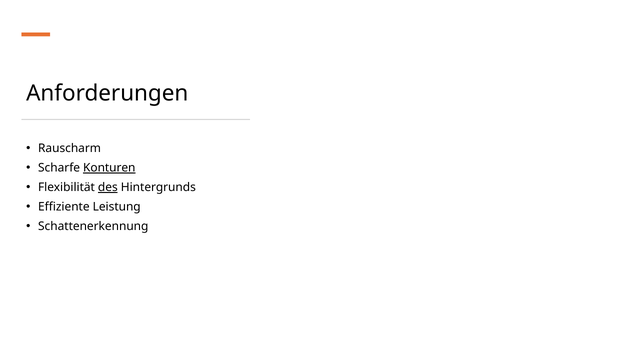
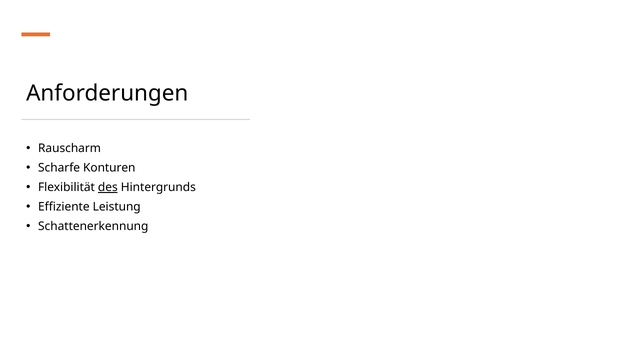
Konturen underline: present -> none
